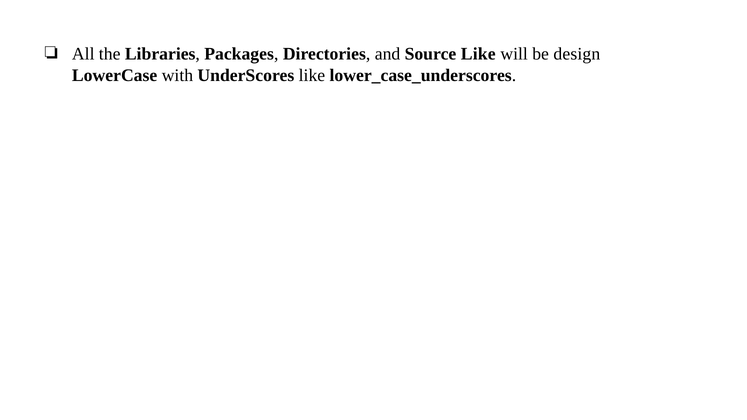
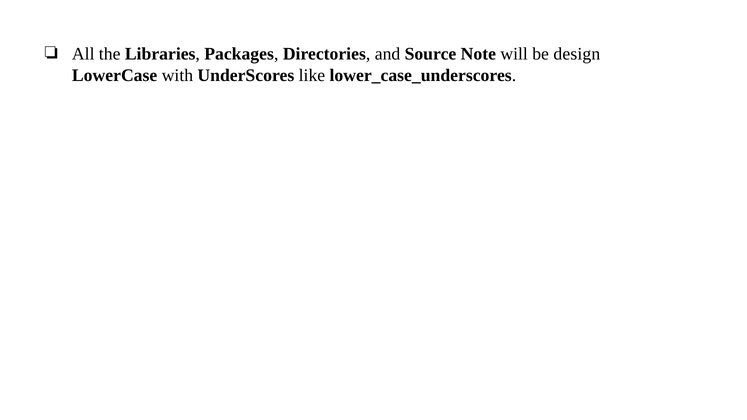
Source Like: Like -> Note
